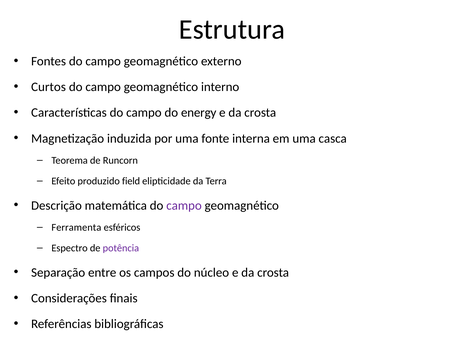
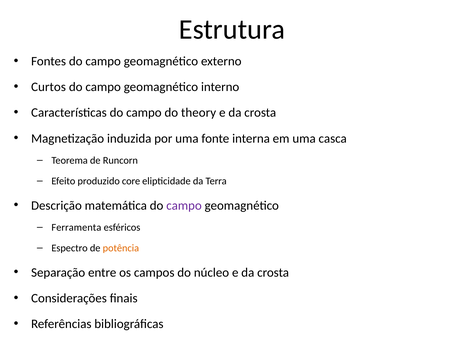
energy: energy -> theory
field: field -> core
potência colour: purple -> orange
